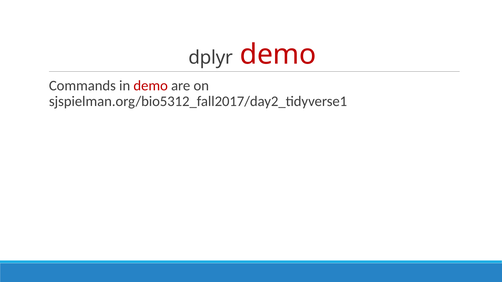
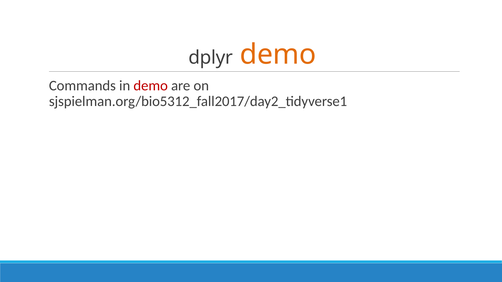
demo at (278, 55) colour: red -> orange
